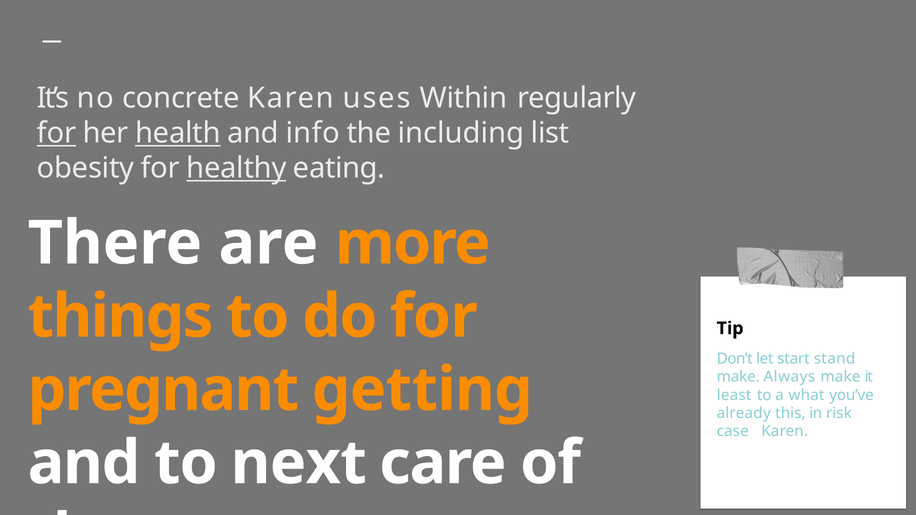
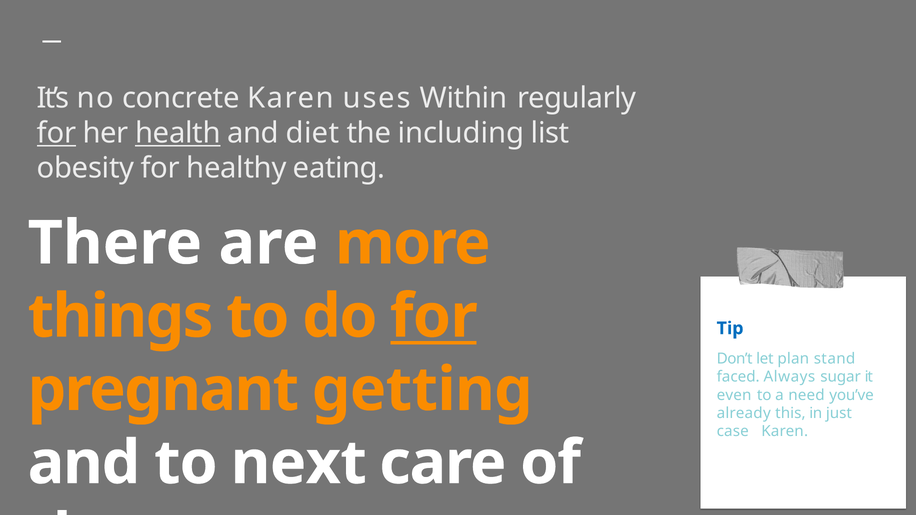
info: info -> diet
healthy underline: present -> none
for at (434, 317) underline: none -> present
Tip colour: black -> blue
start: start -> plan
make at (738, 377): make -> faced
Always make: make -> sugar
least: least -> even
what: what -> need
risk: risk -> just
